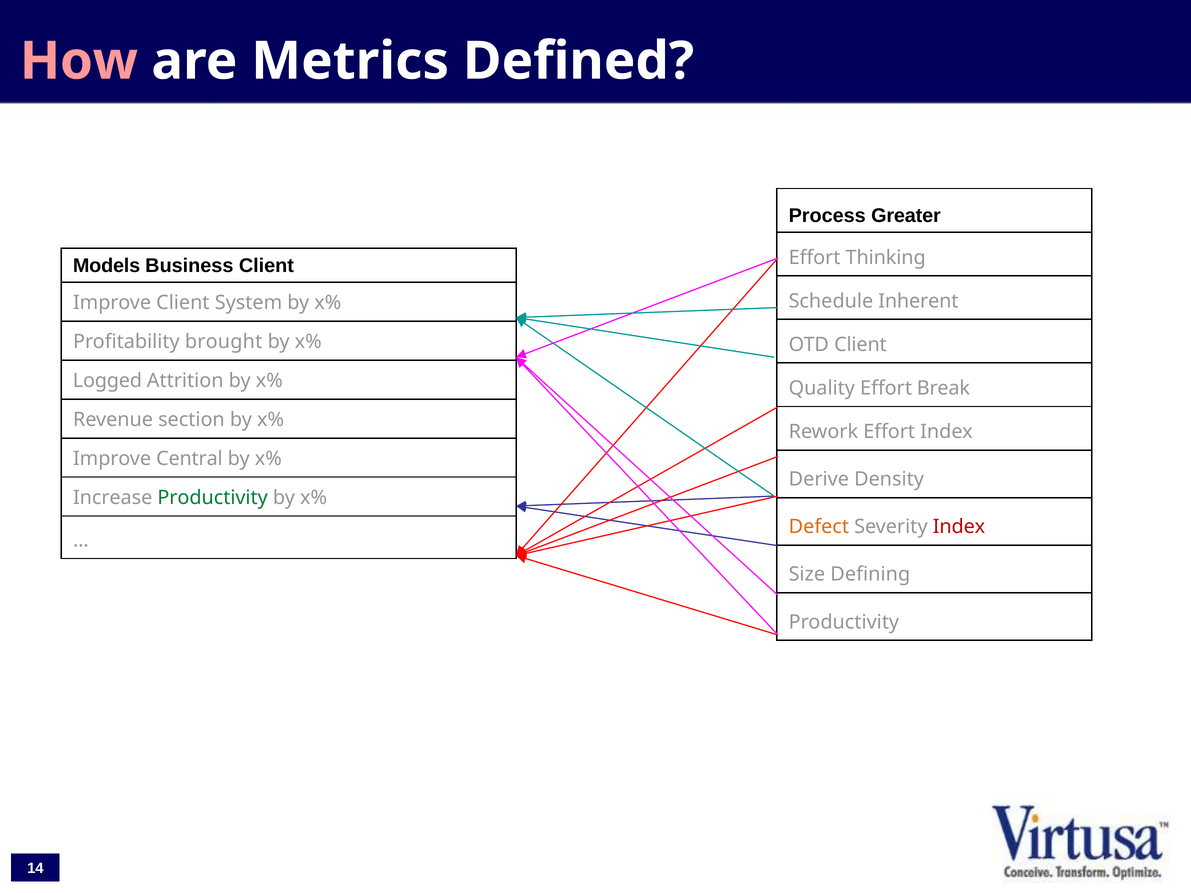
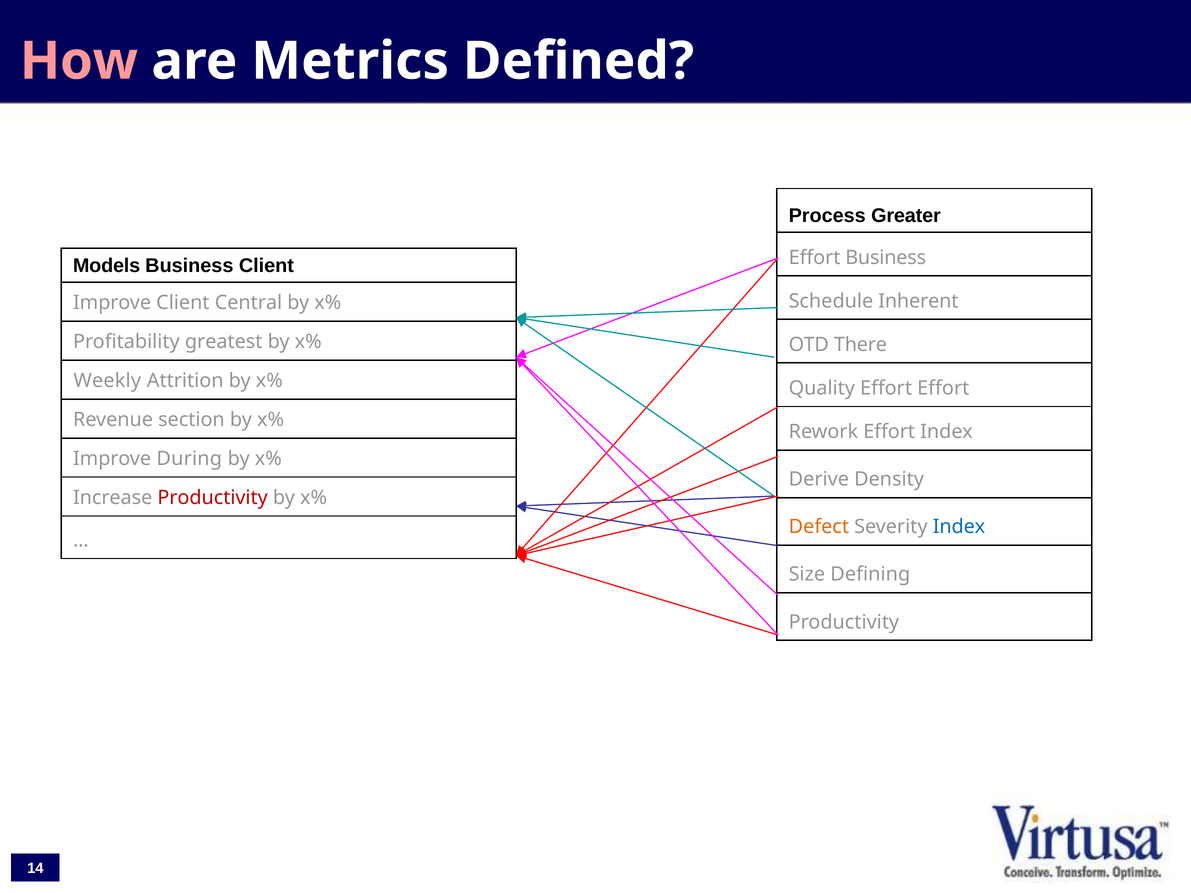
Effort Thinking: Thinking -> Business
System: System -> Central
brought: brought -> greatest
OTD Client: Client -> There
Logged: Logged -> Weekly
Effort Break: Break -> Effort
Central: Central -> During
Productivity at (213, 498) colour: green -> red
Index at (959, 527) colour: red -> blue
